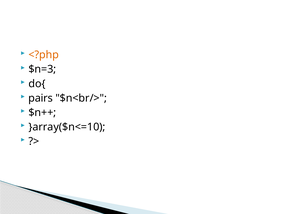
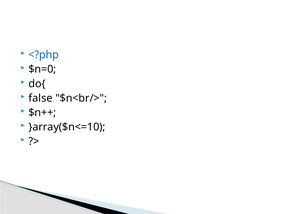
<?php colour: orange -> blue
$n=3: $n=3 -> $n=0
pairs: pairs -> false
